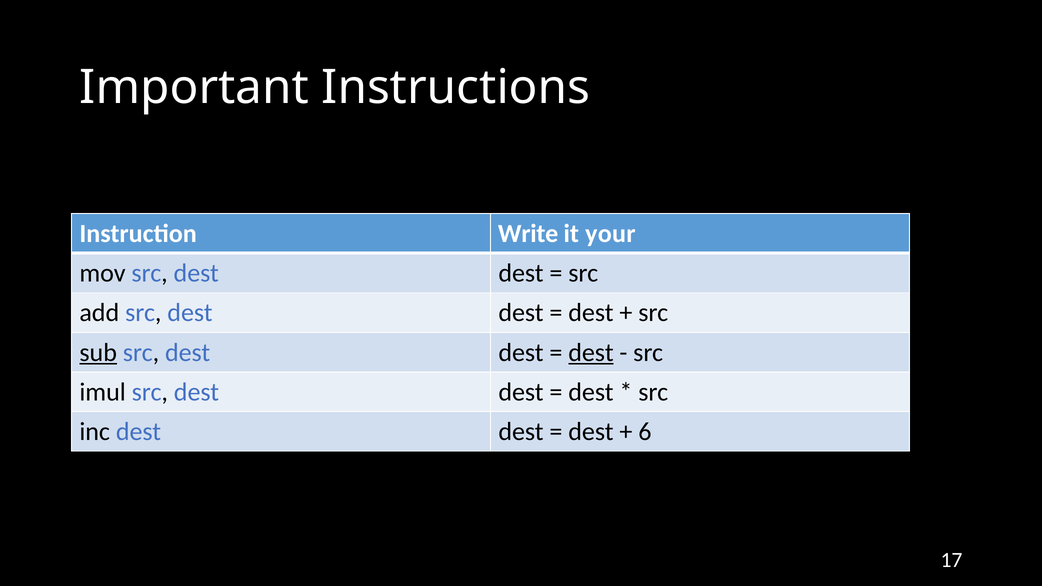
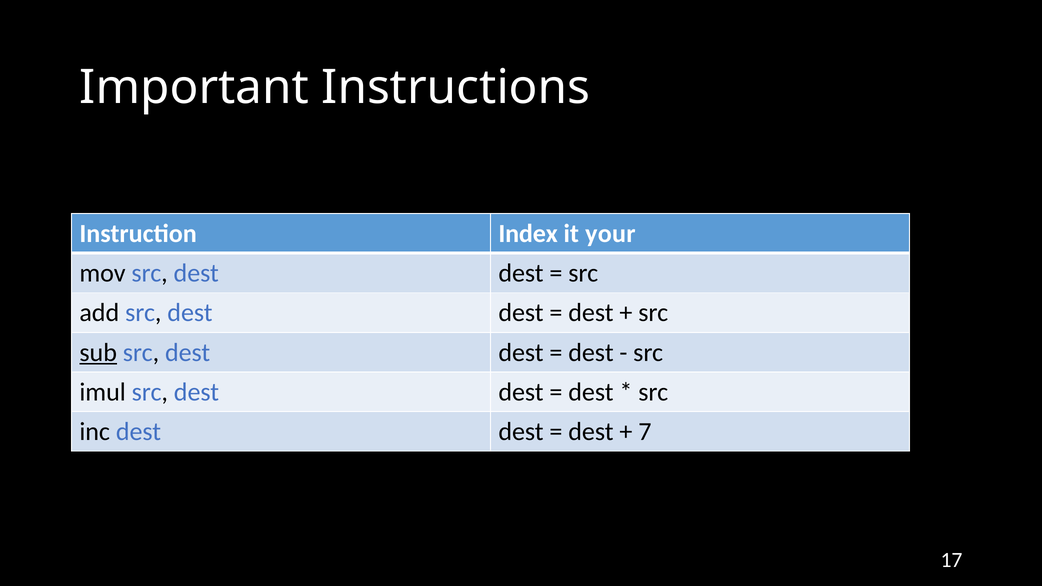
Write: Write -> Index
dest at (591, 352) underline: present -> none
6: 6 -> 7
